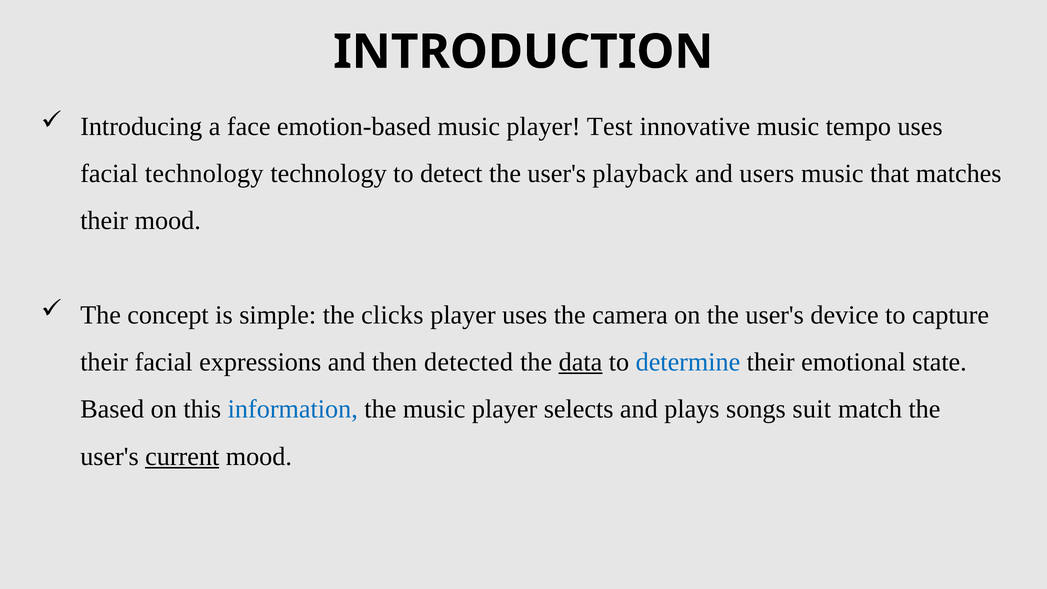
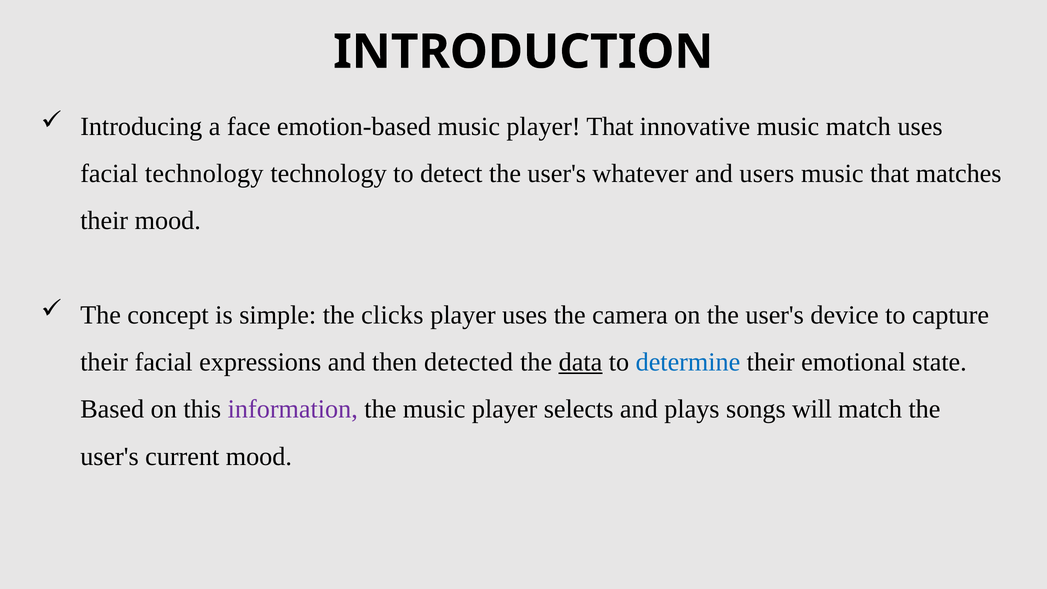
player Test: Test -> That
music tempo: tempo -> match
playback: playback -> whatever
information colour: blue -> purple
suit: suit -> will
current underline: present -> none
